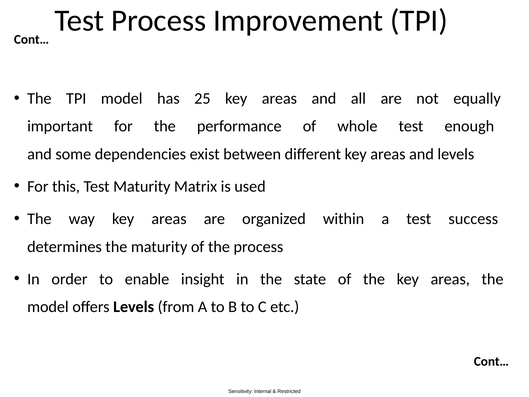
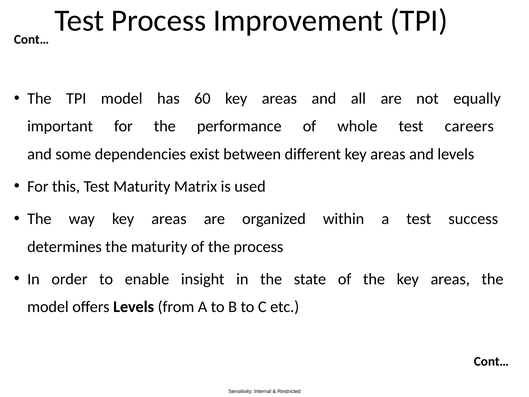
25: 25 -> 60
enough: enough -> careers
